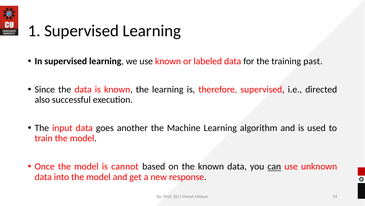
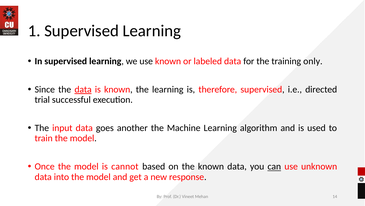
past: past -> only
data at (83, 89) underline: none -> present
also: also -> trial
